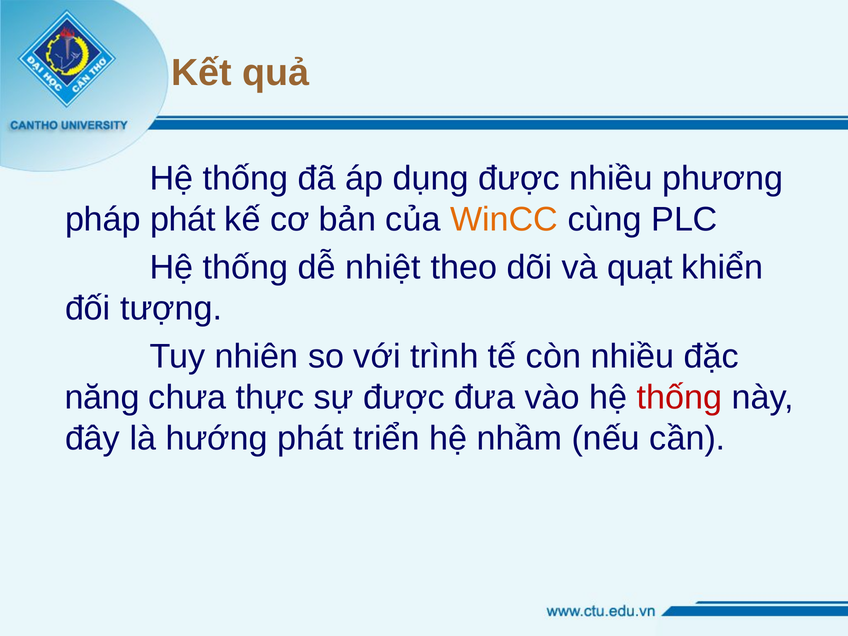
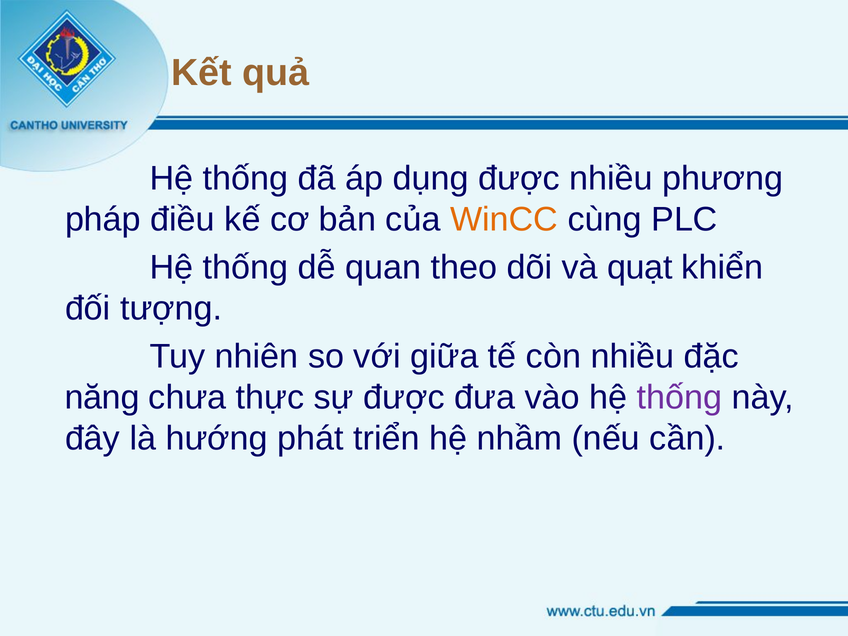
pháp phát: phát -> điều
nhiệt: nhiệt -> quan
trình: trình -> giữa
thống at (679, 397) colour: red -> purple
